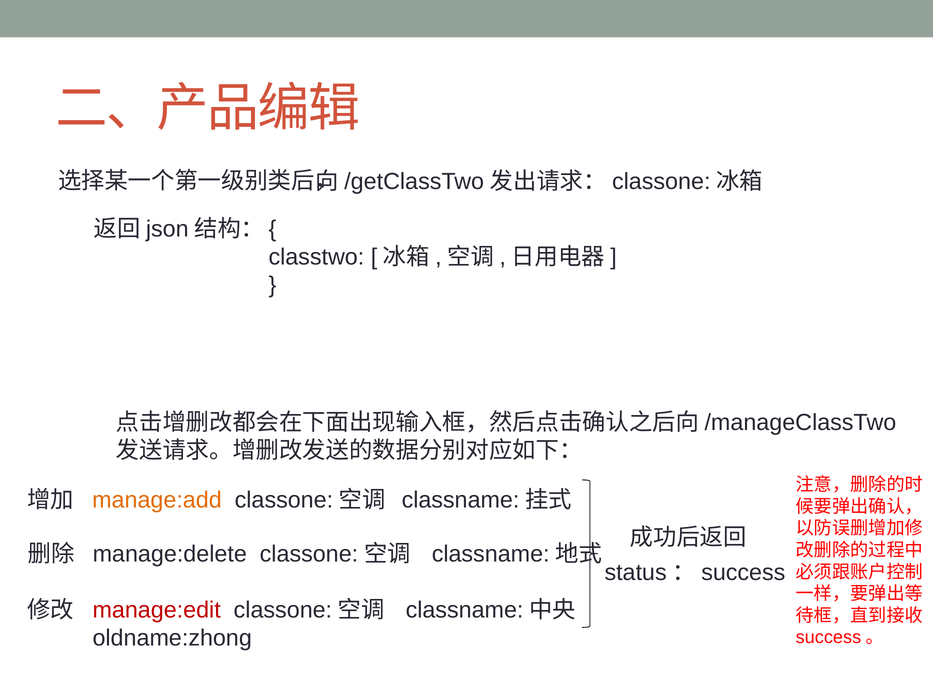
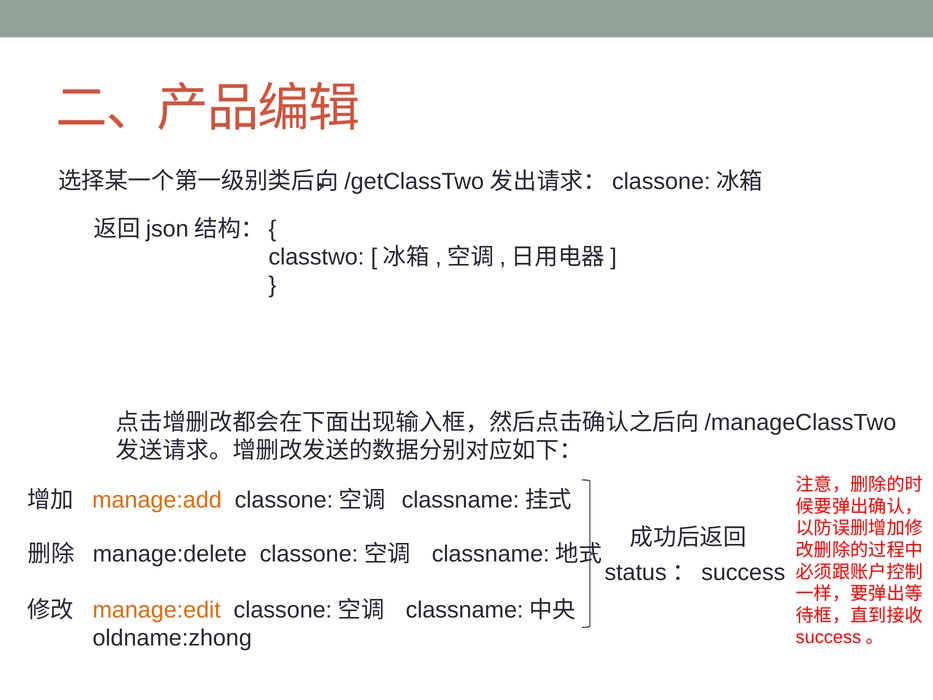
manage:edit colour: red -> orange
